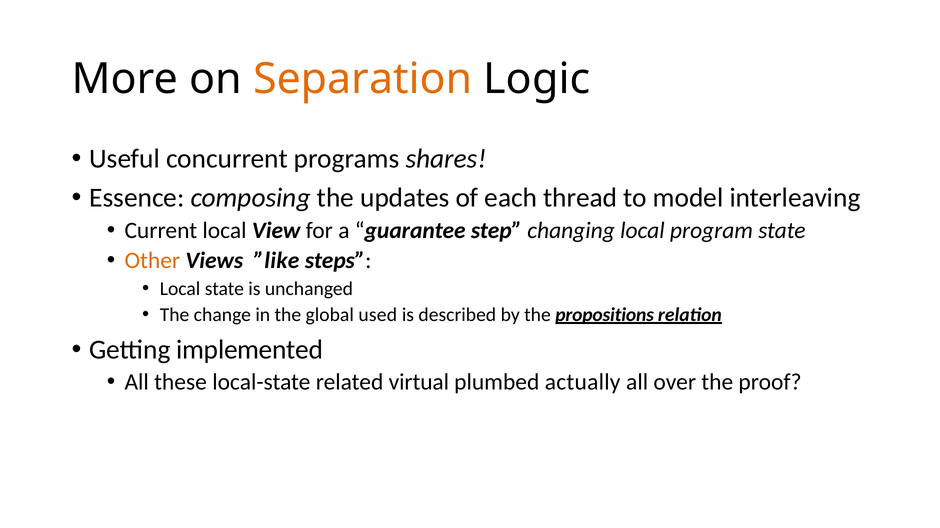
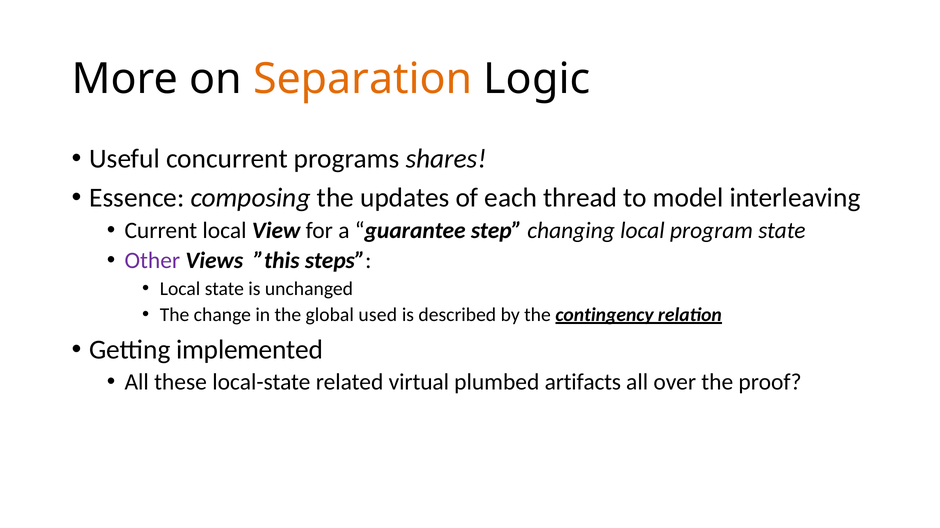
Other colour: orange -> purple
”like: ”like -> ”this
propositions: propositions -> contingency
actually: actually -> artifacts
